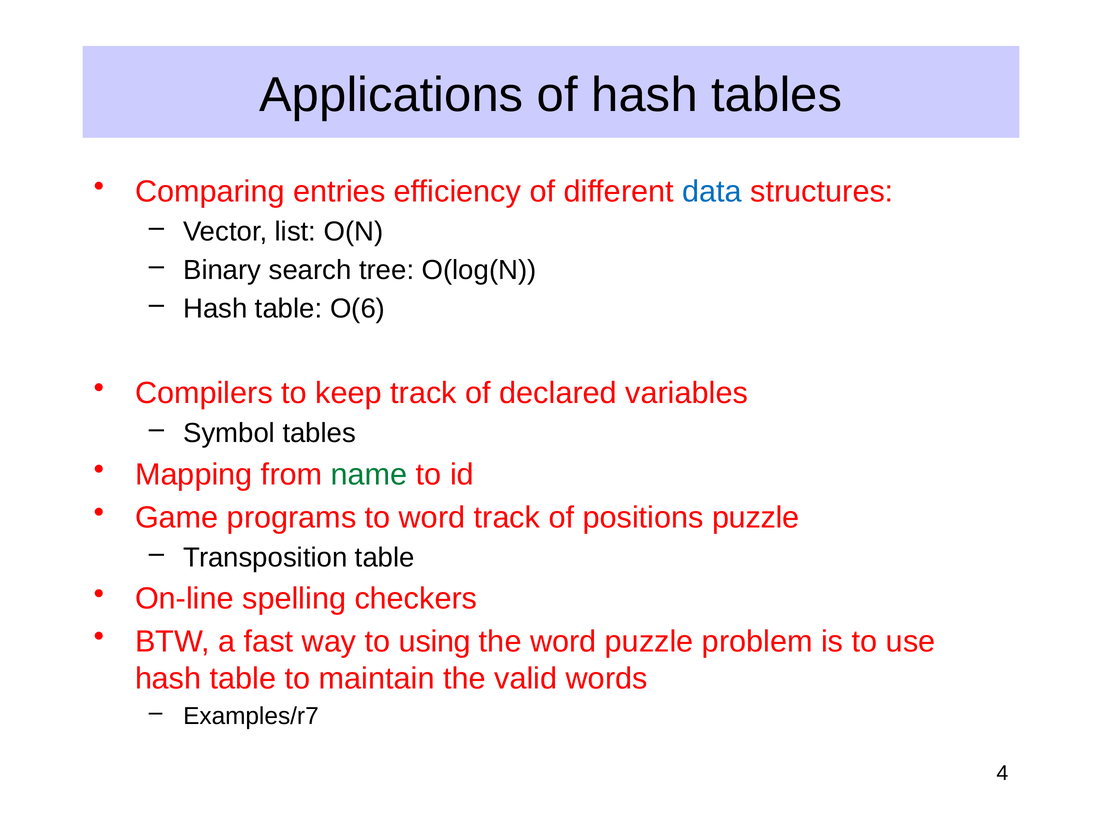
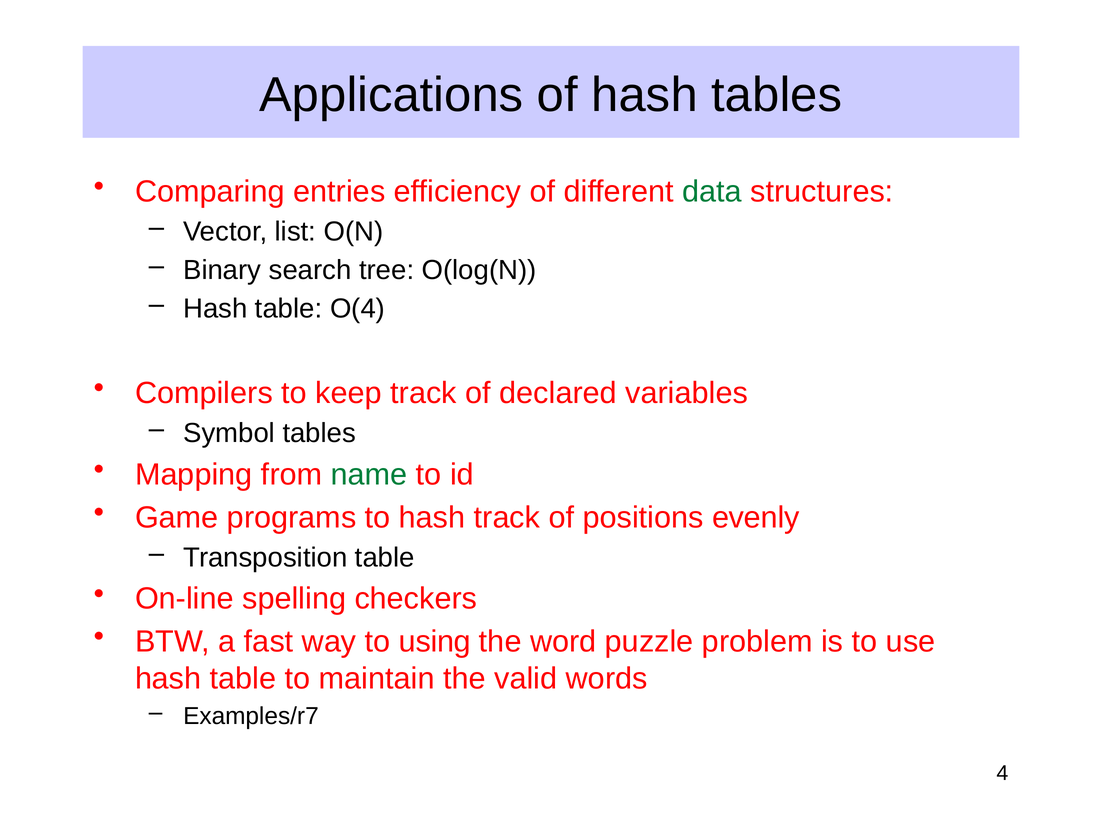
data colour: blue -> green
O(6: O(6 -> O(4
to word: word -> hash
positions puzzle: puzzle -> evenly
